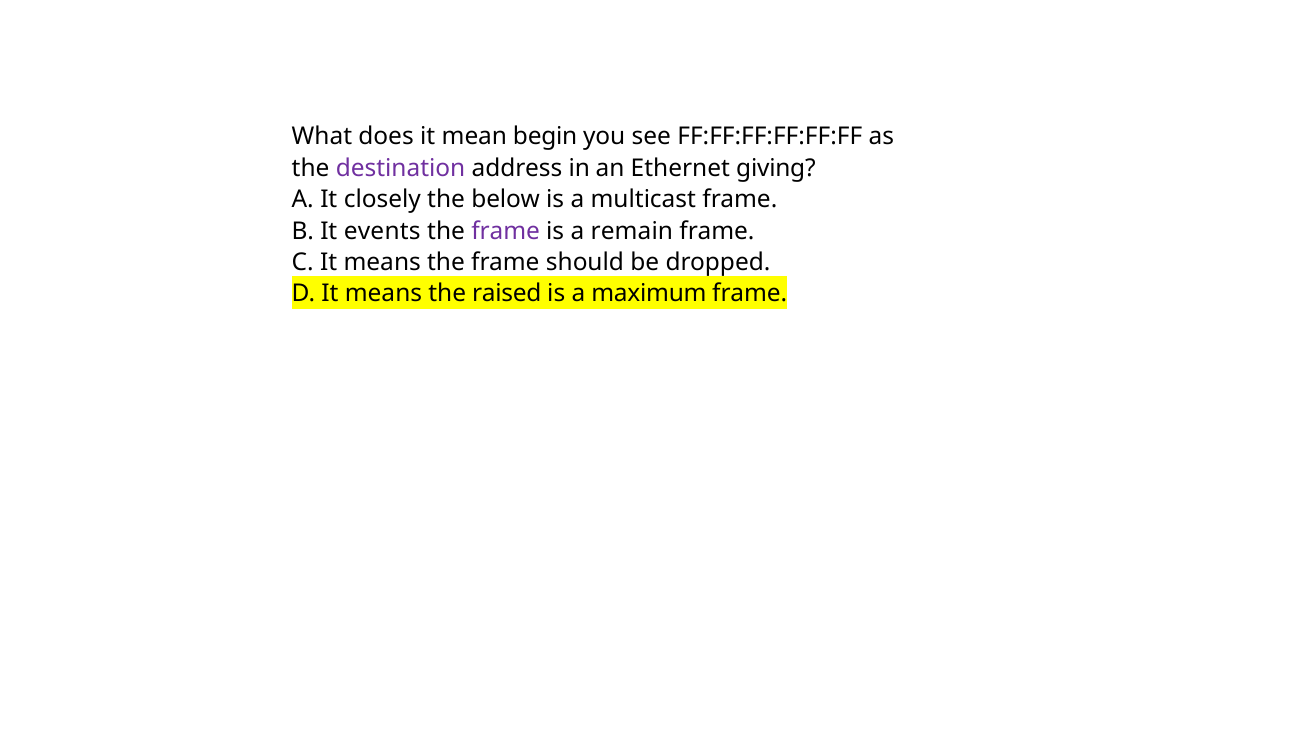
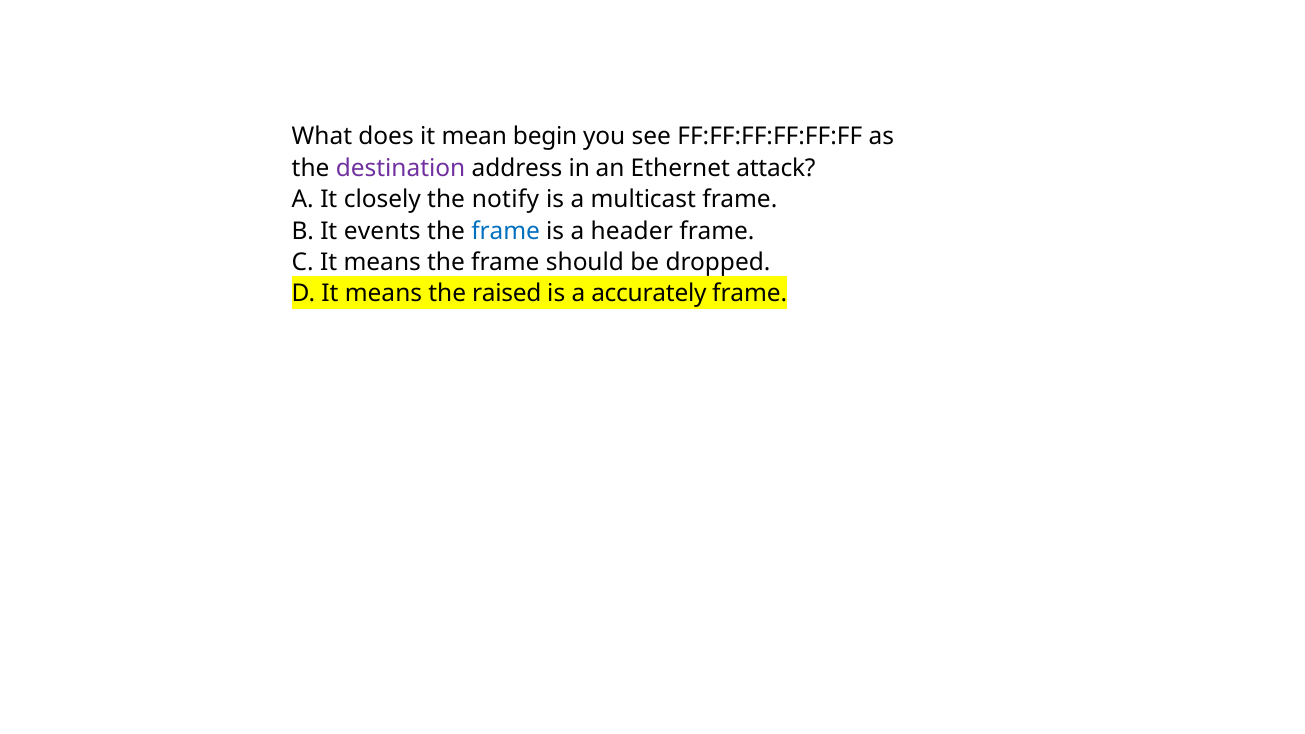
giving: giving -> attack
below: below -> notify
frame at (506, 231) colour: purple -> blue
remain: remain -> header
maximum: maximum -> accurately
